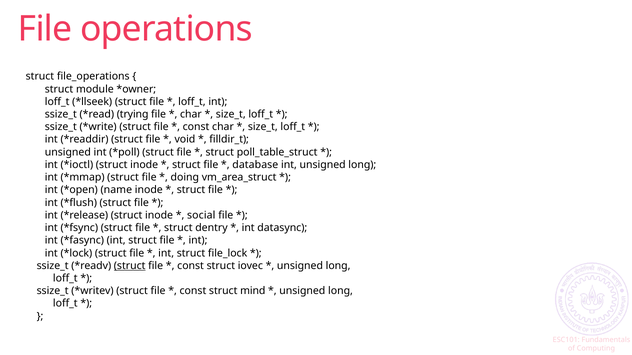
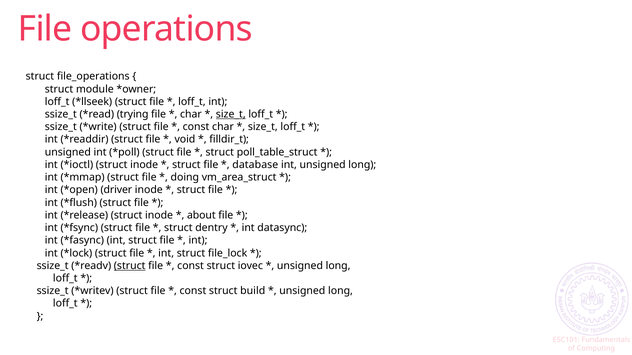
size_t at (231, 114) underline: none -> present
name: name -> driver
social: social -> about
mind: mind -> build
